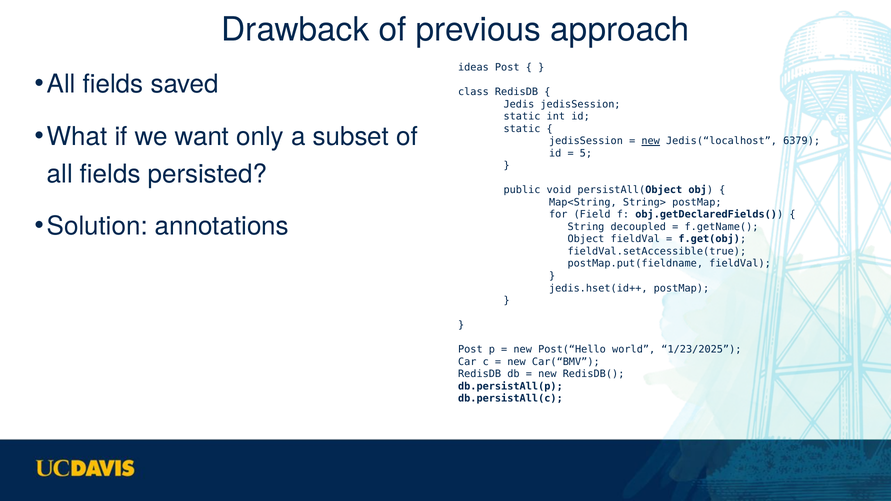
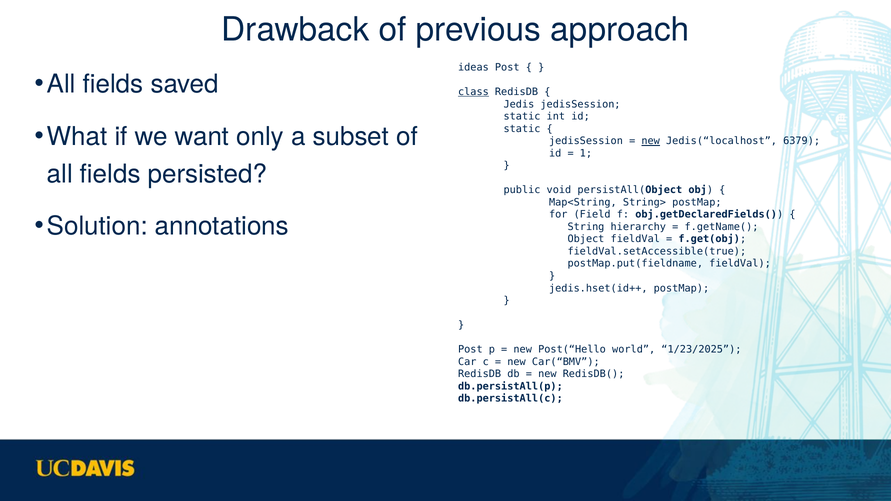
class underline: none -> present
5: 5 -> 1
decoupled: decoupled -> hierarchy
